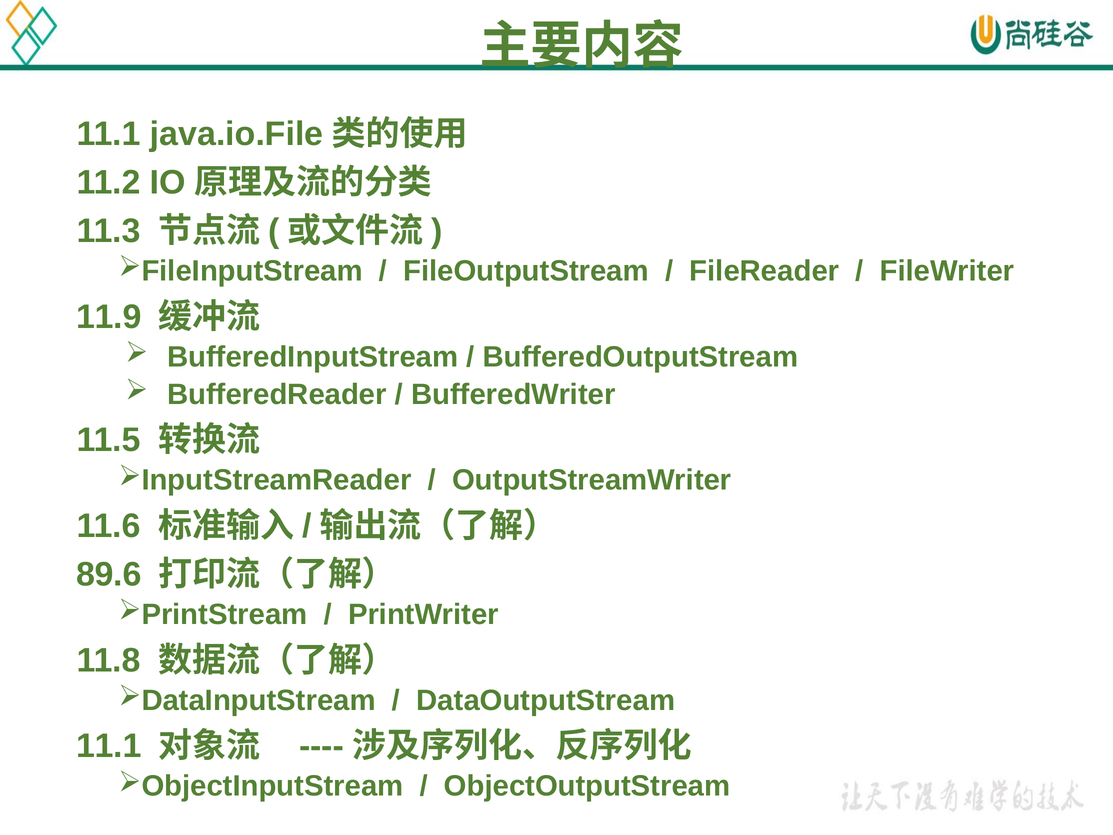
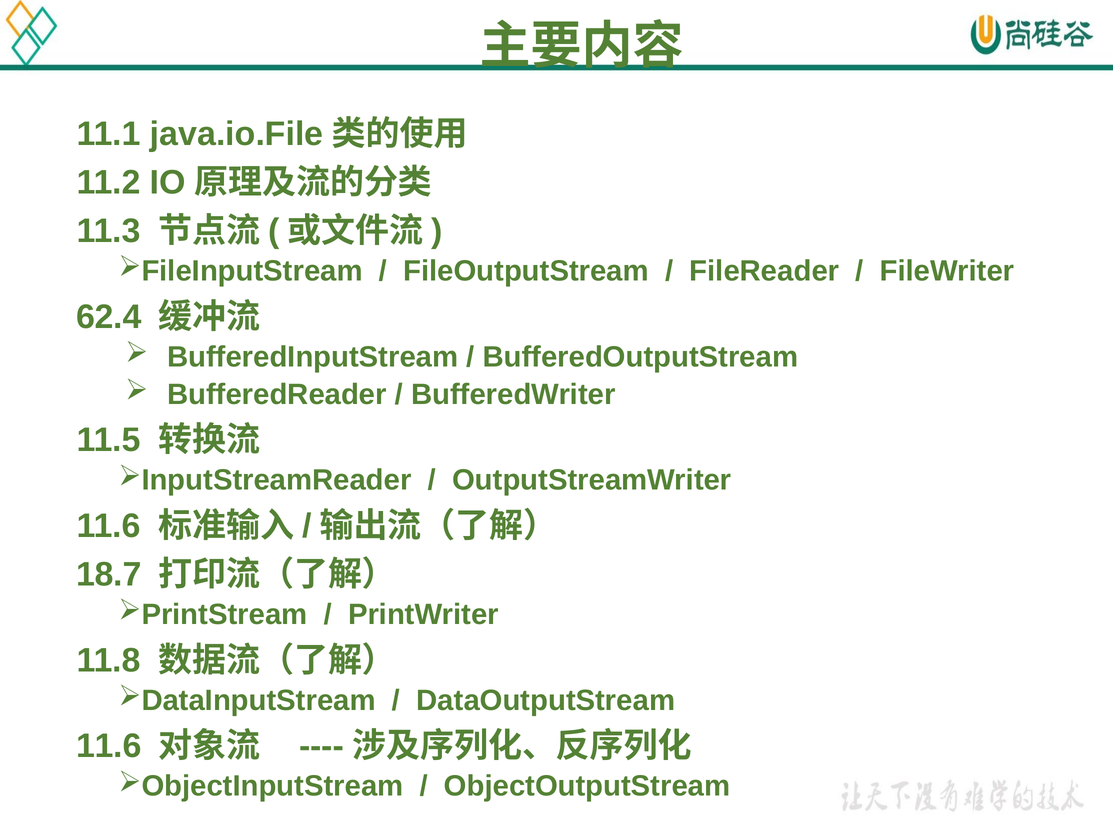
11.9: 11.9 -> 62.4
89.6: 89.6 -> 18.7
11.1 at (109, 746): 11.1 -> 11.6
